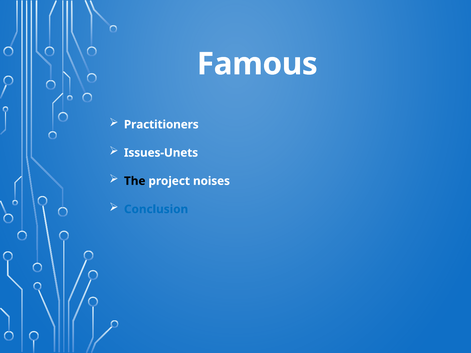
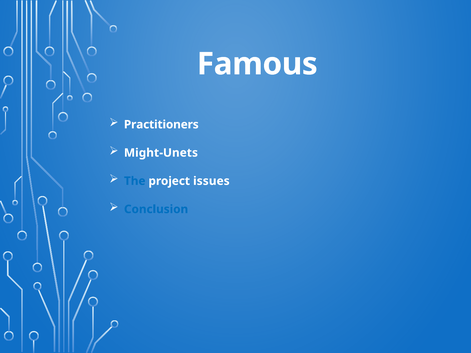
Issues-Unets: Issues-Unets -> Might-Unets
The colour: black -> blue
noises: noises -> issues
